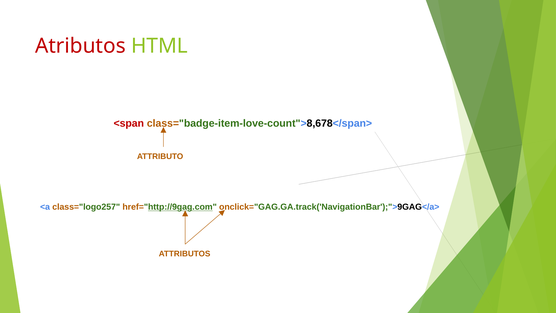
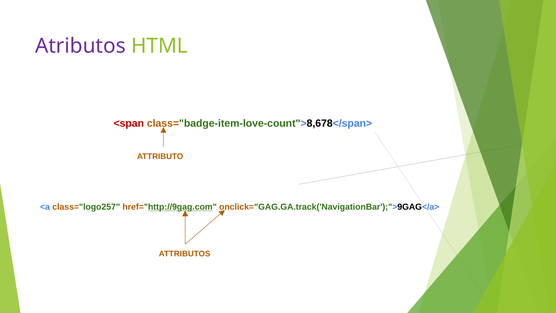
Atributos colour: red -> purple
